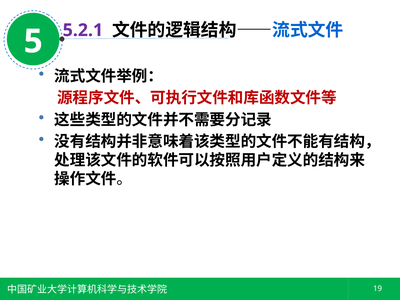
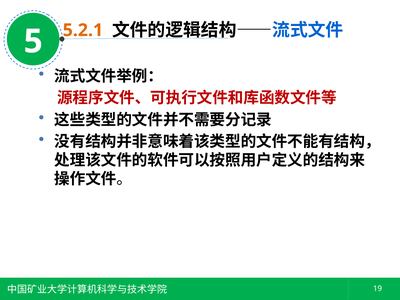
5.2.1 colour: purple -> orange
